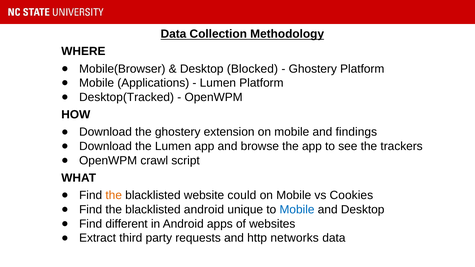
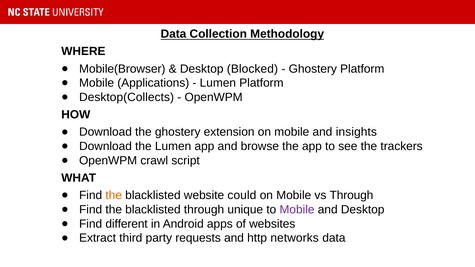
Desktop(Tracked: Desktop(Tracked -> Desktop(Collects
findings: findings -> insights
vs Cookies: Cookies -> Through
blacklisted android: android -> through
Mobile at (297, 210) colour: blue -> purple
